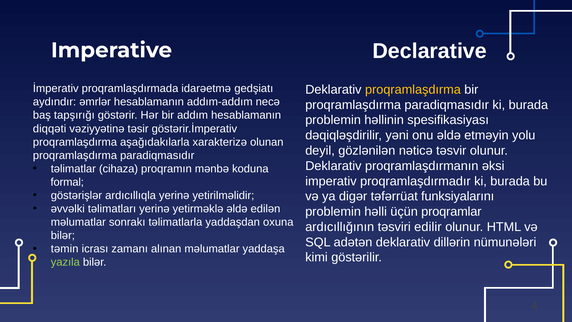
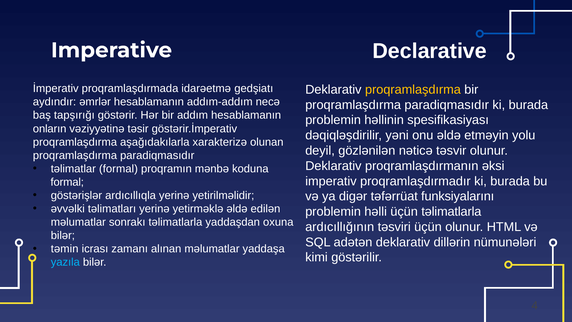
diqqəti: diqqəti -> onların
təlimatlar cihaza: cihaza -> formal
üçün proqramlar: proqramlar -> təlimatlarla
təsviri edilir: edilir -> üçün
yazıla colour: light green -> light blue
